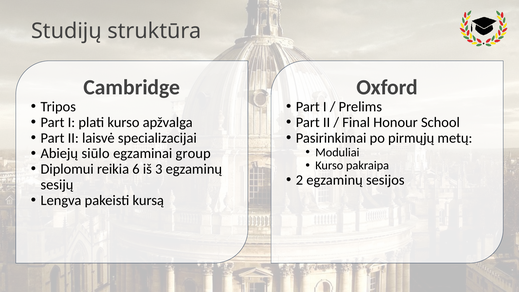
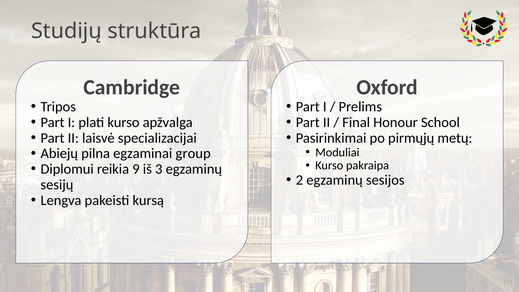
siūlo: siūlo -> pilna
6: 6 -> 9
